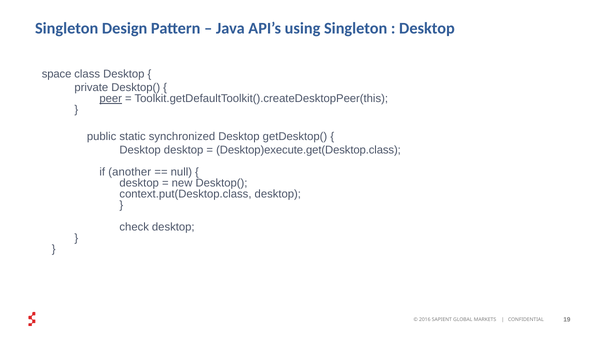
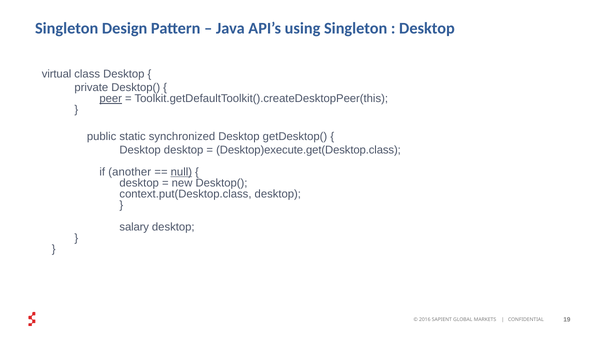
space: space -> virtual
null underline: none -> present
check: check -> salary
